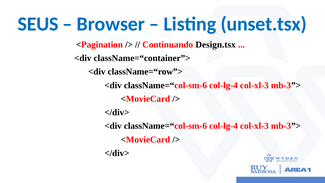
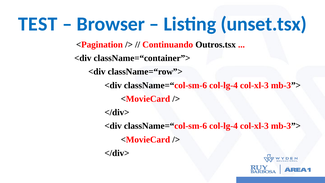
SEUS: SEUS -> TEST
Design.tsx: Design.tsx -> Outros.tsx
